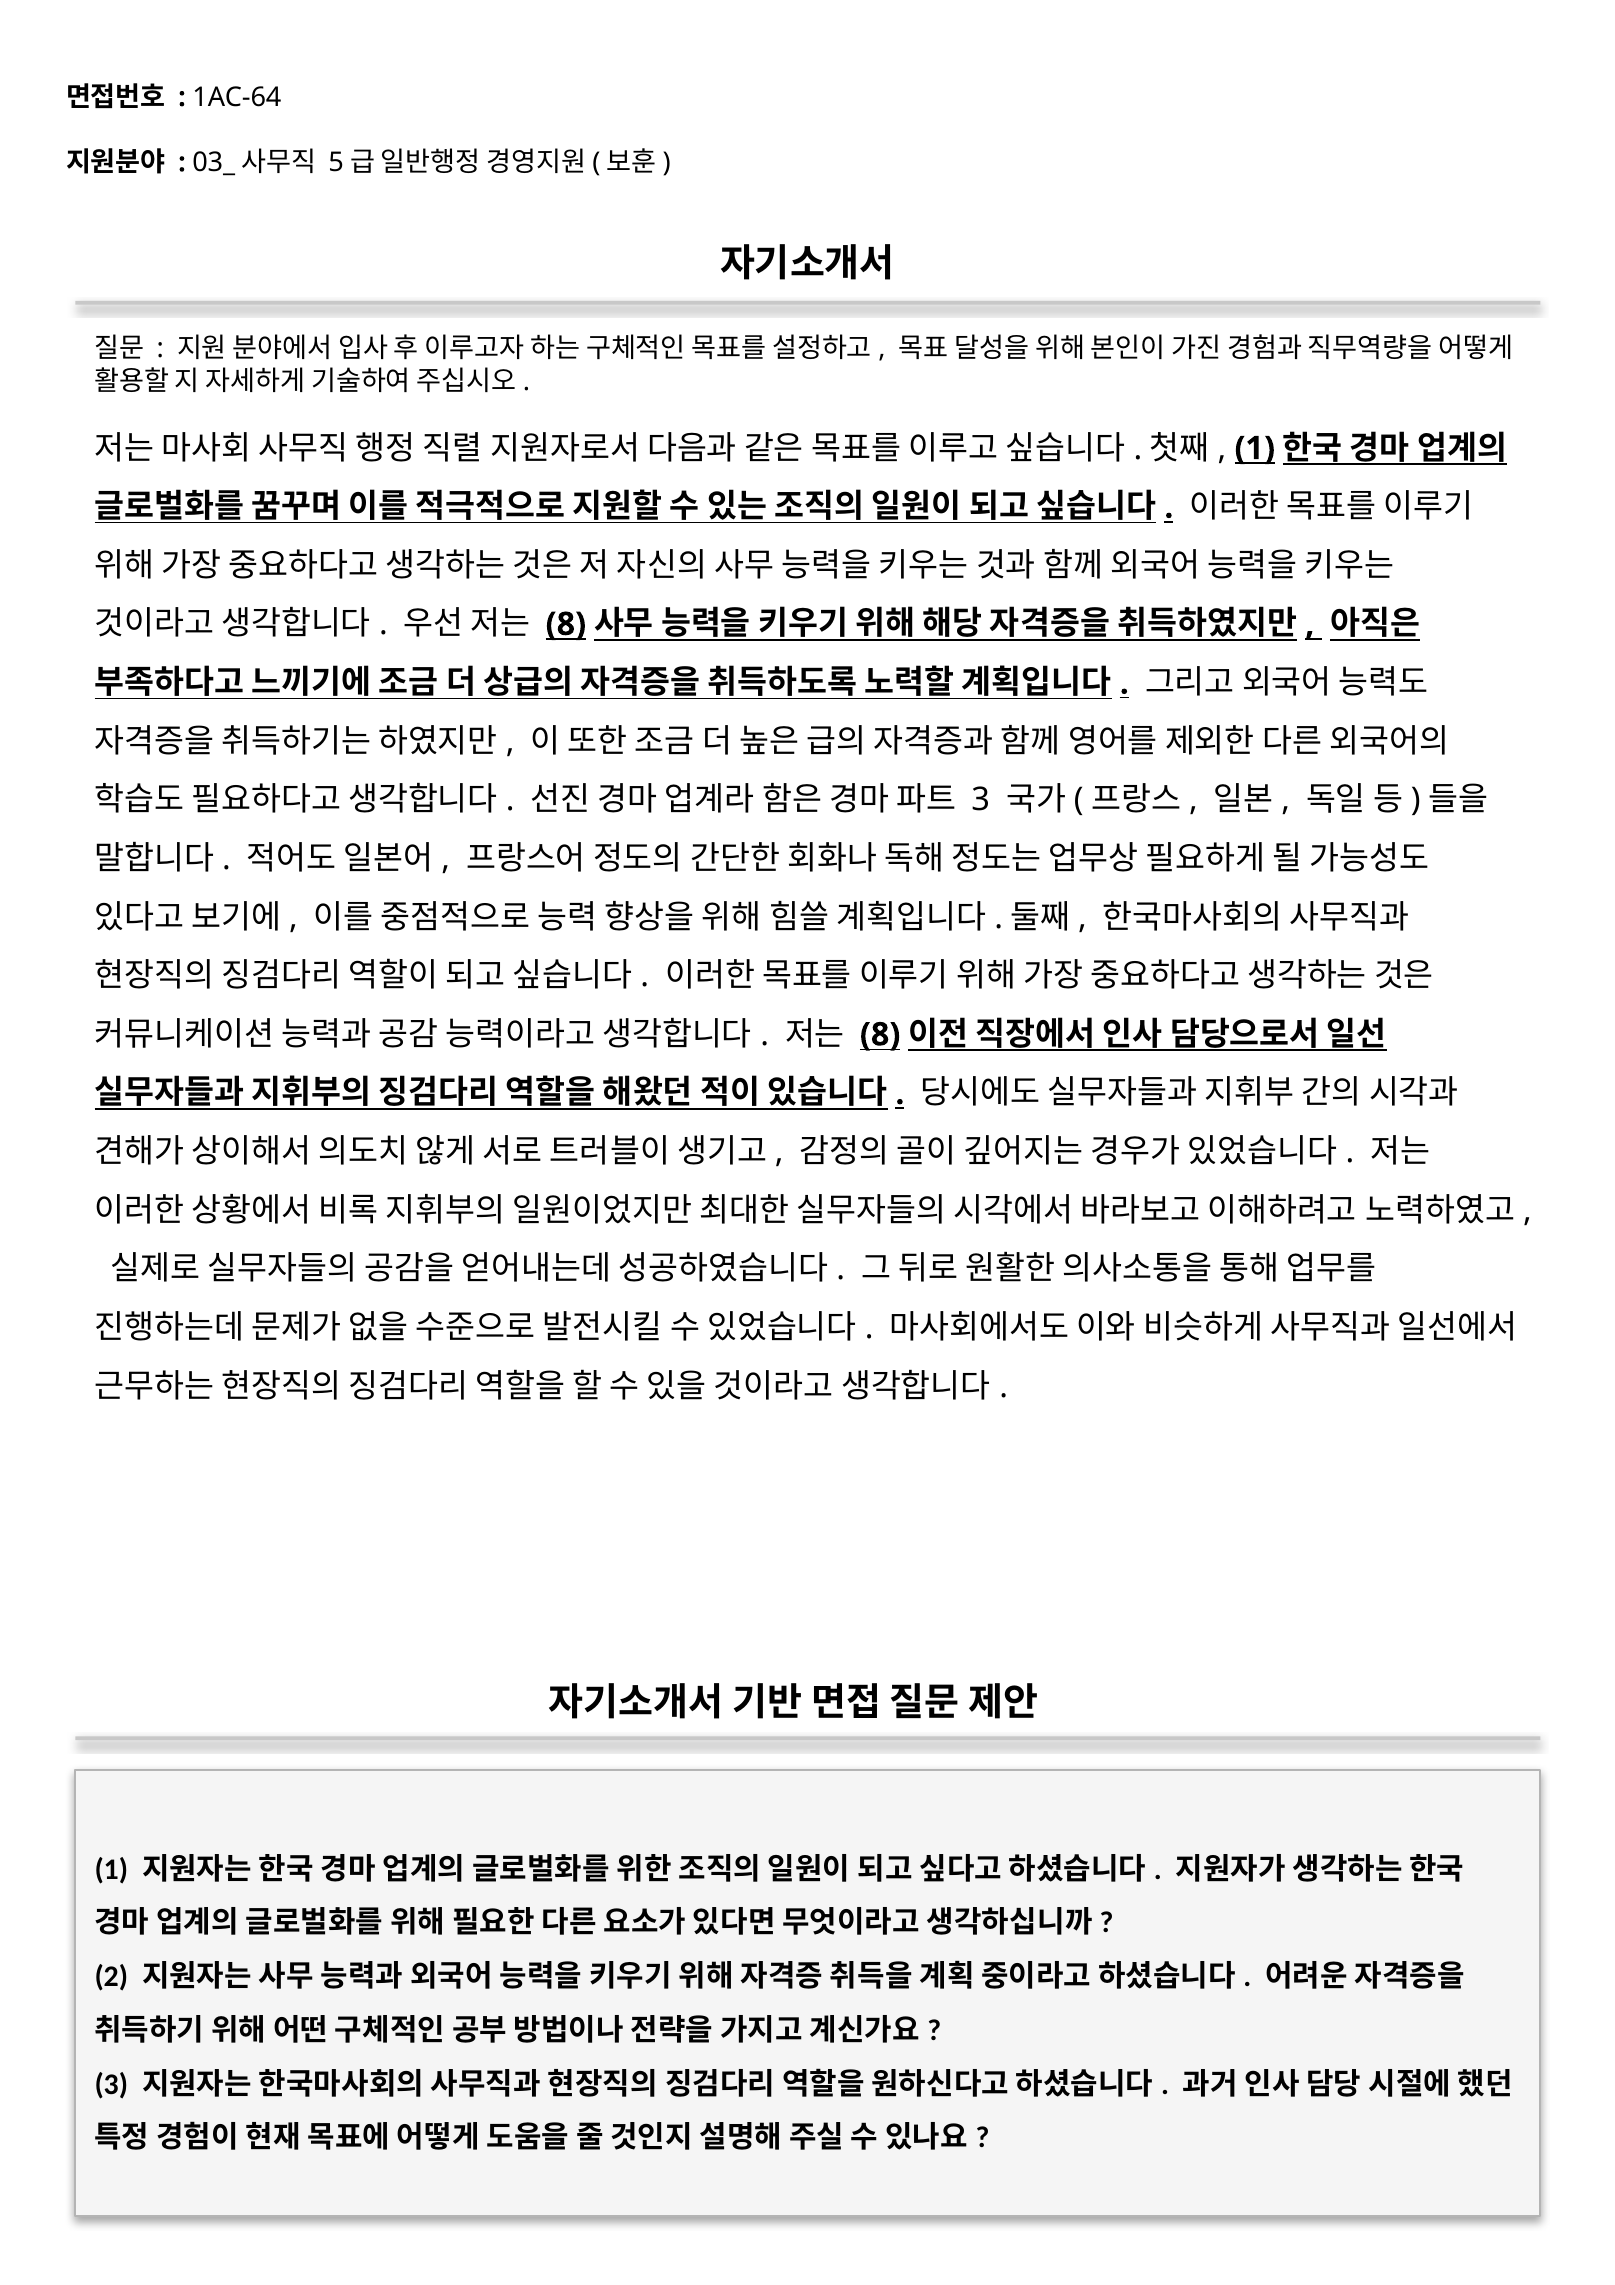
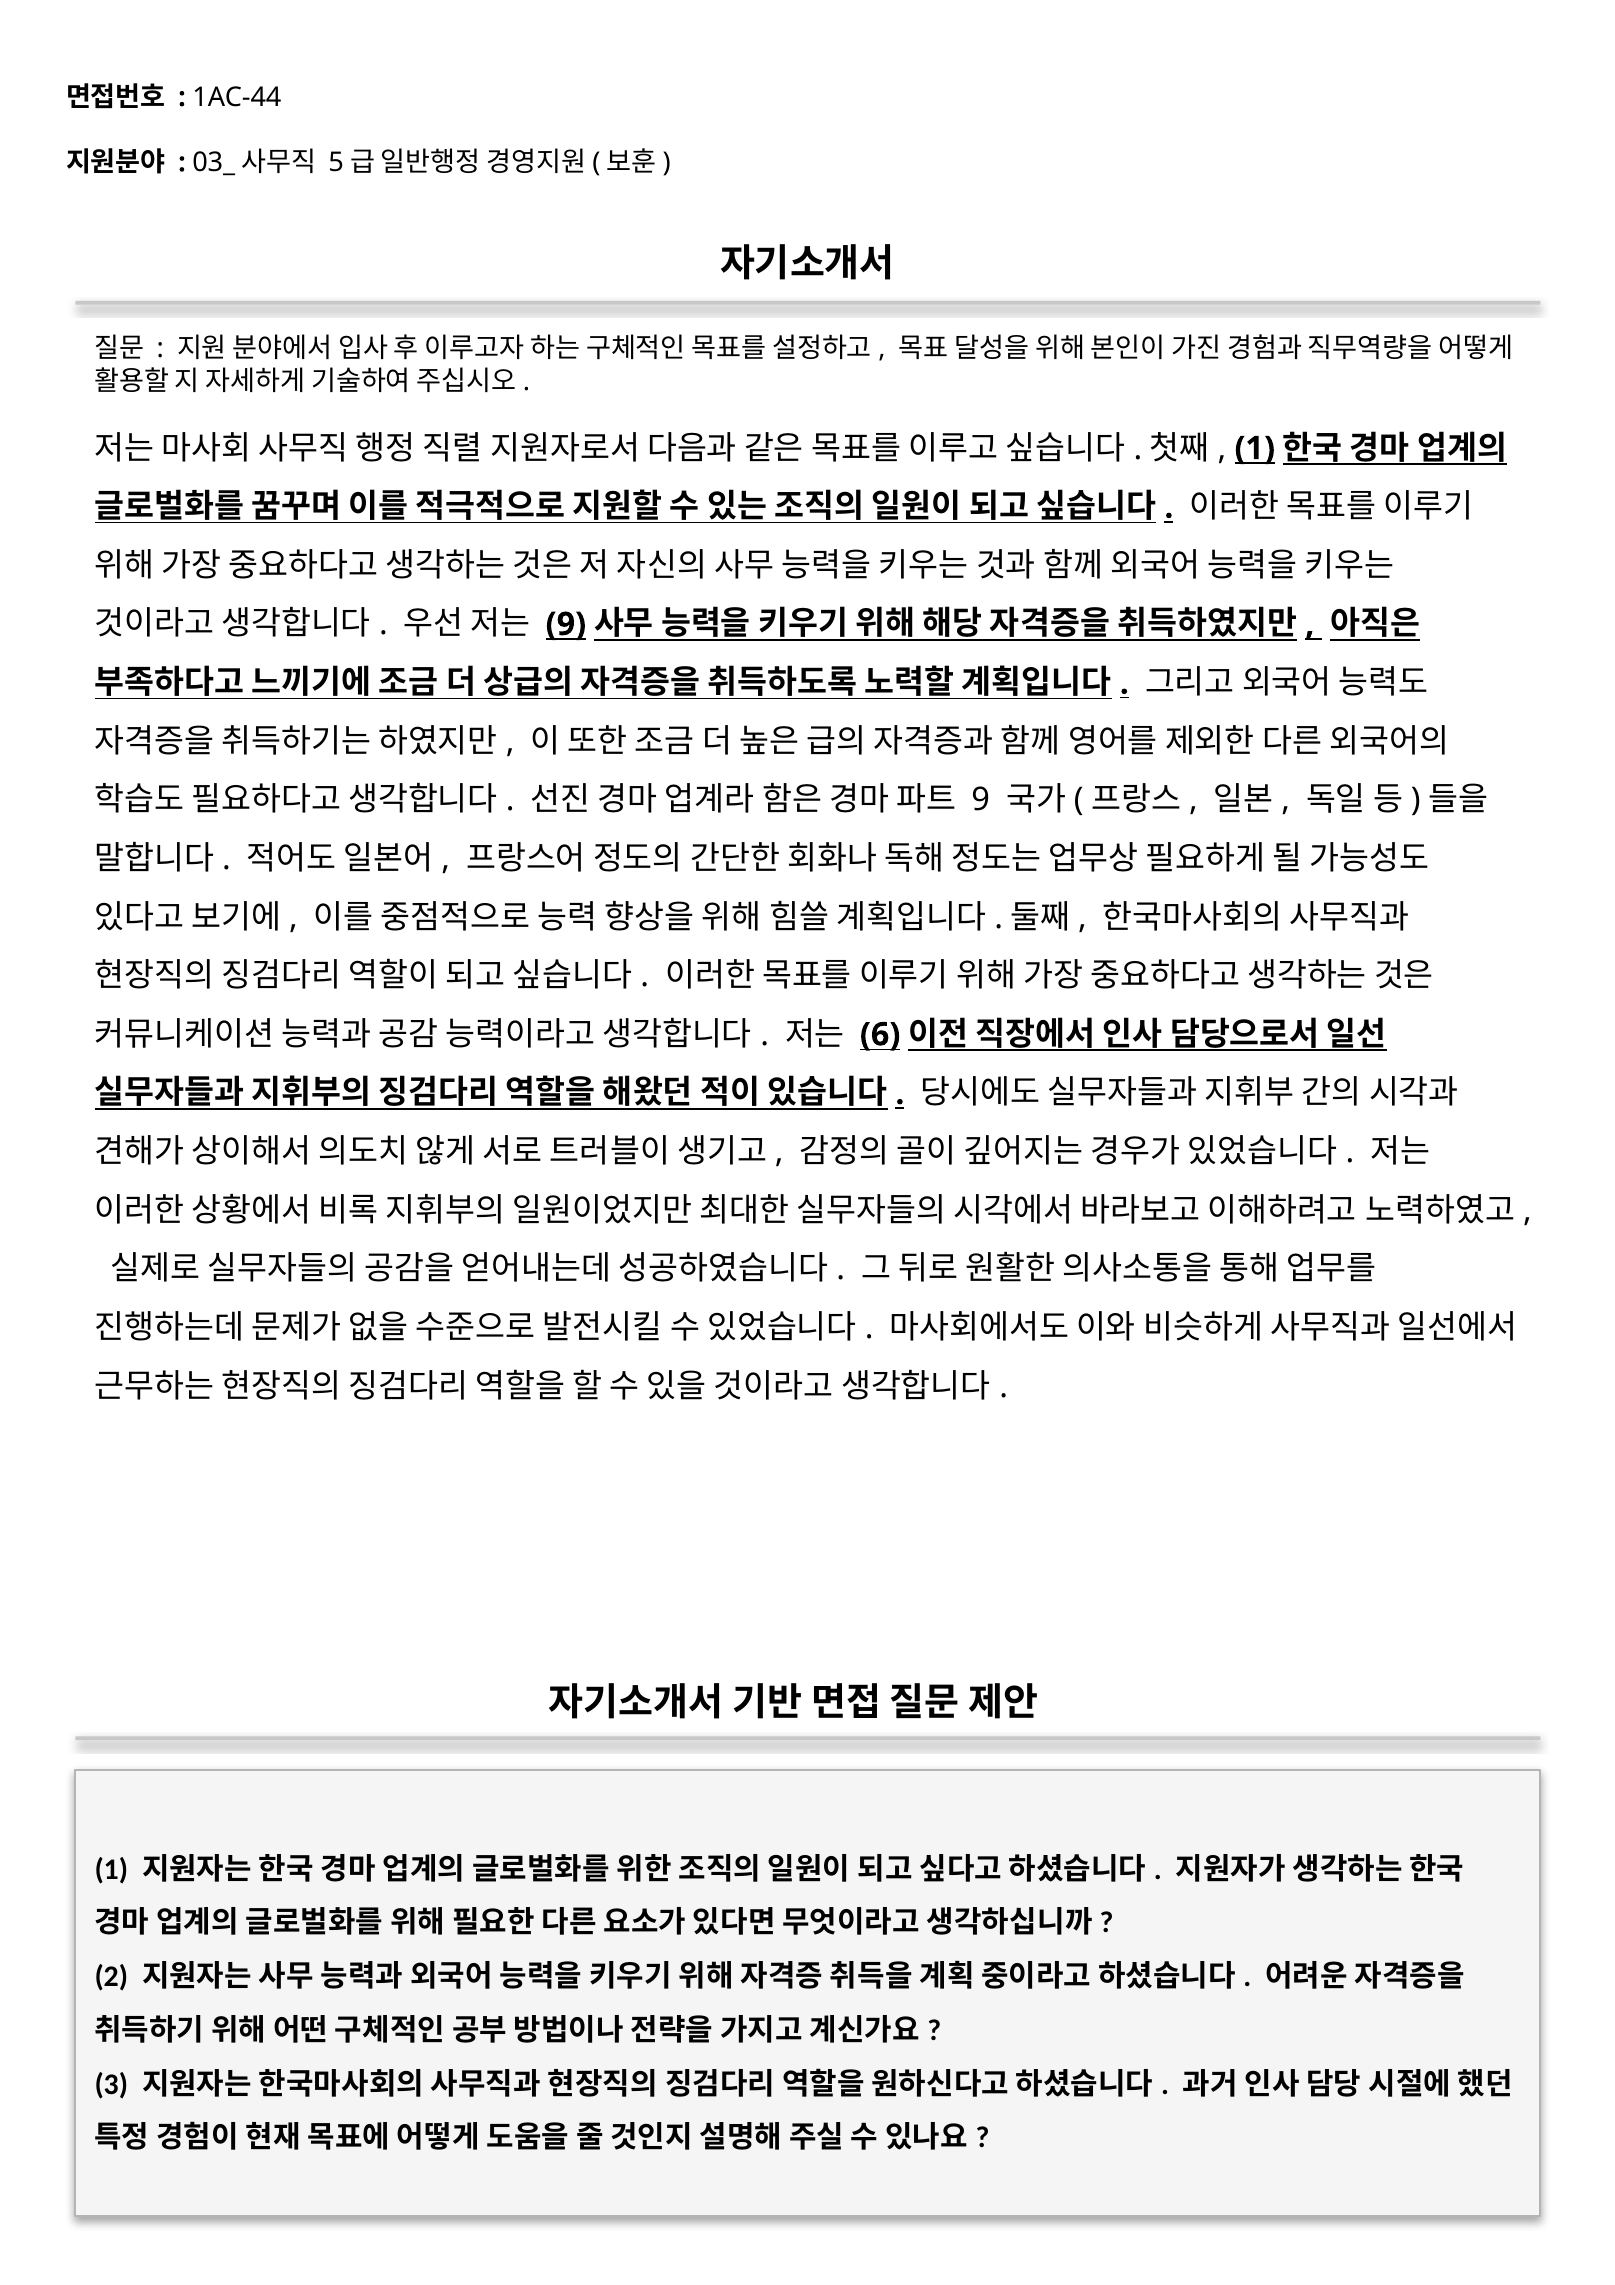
1AC-64: 1AC-64 -> 1AC-44
8 at (566, 624): 8 -> 9
3 at (981, 800): 3 -> 9
8 at (880, 1034): 8 -> 6
